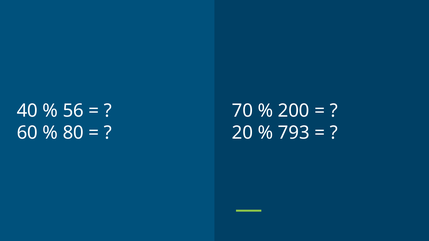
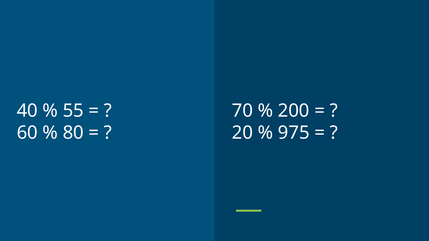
56: 56 -> 55
793: 793 -> 975
